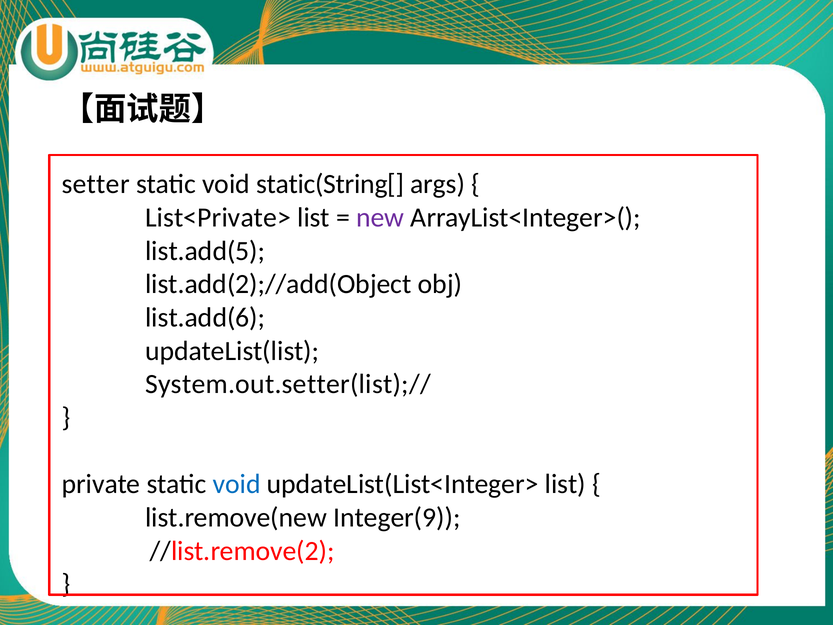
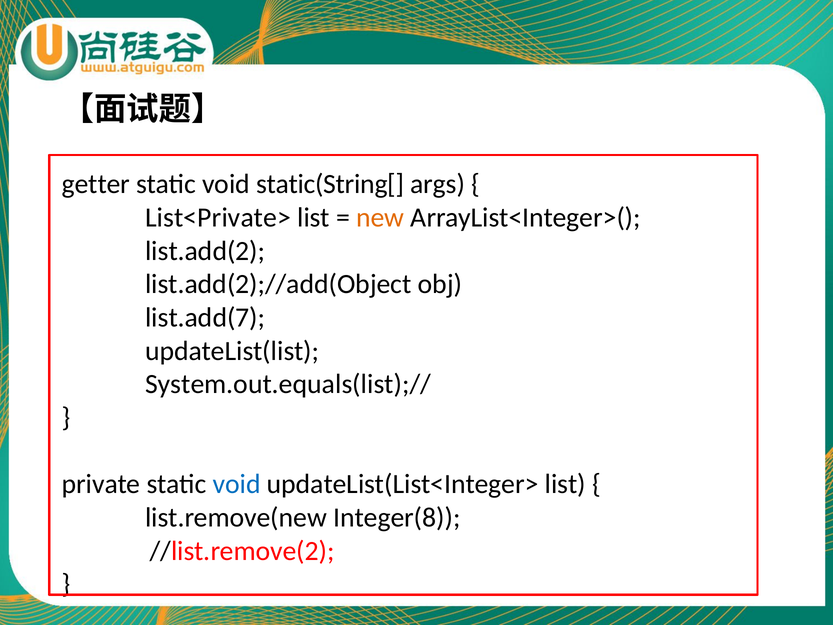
setter: setter -> getter
new colour: purple -> orange
list.add(5: list.add(5 -> list.add(2
list.add(6: list.add(6 -> list.add(7
System.out.setter(list);//: System.out.setter(list);// -> System.out.equals(list);//
Integer(9: Integer(9 -> Integer(8
